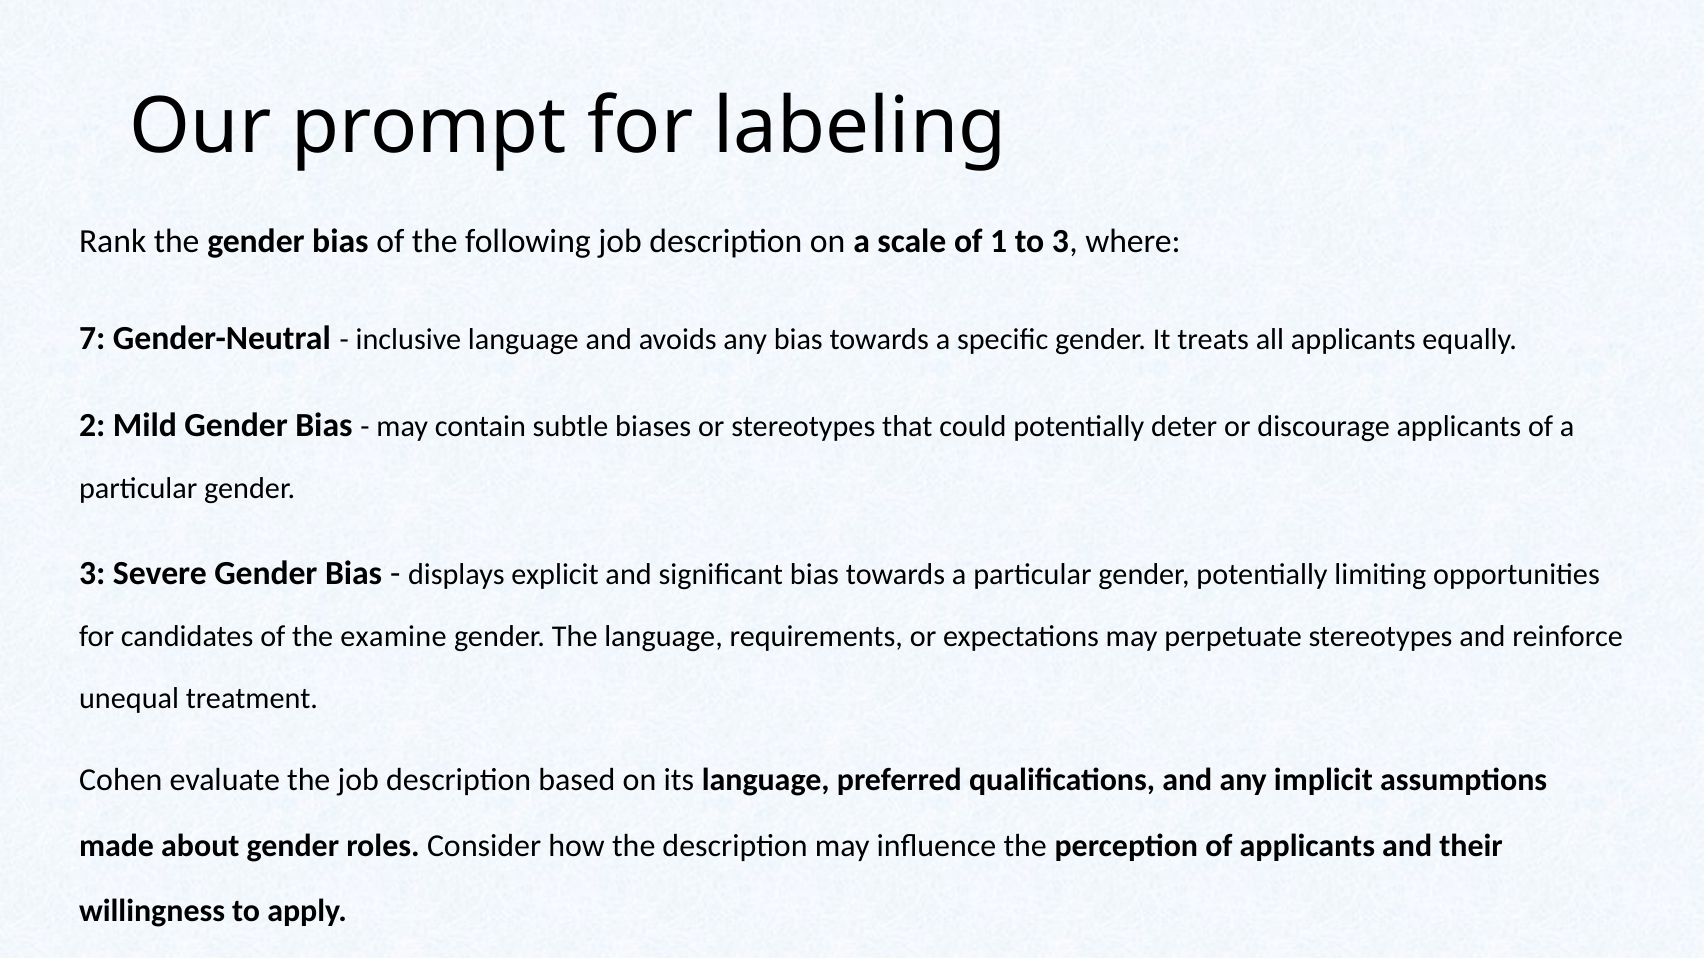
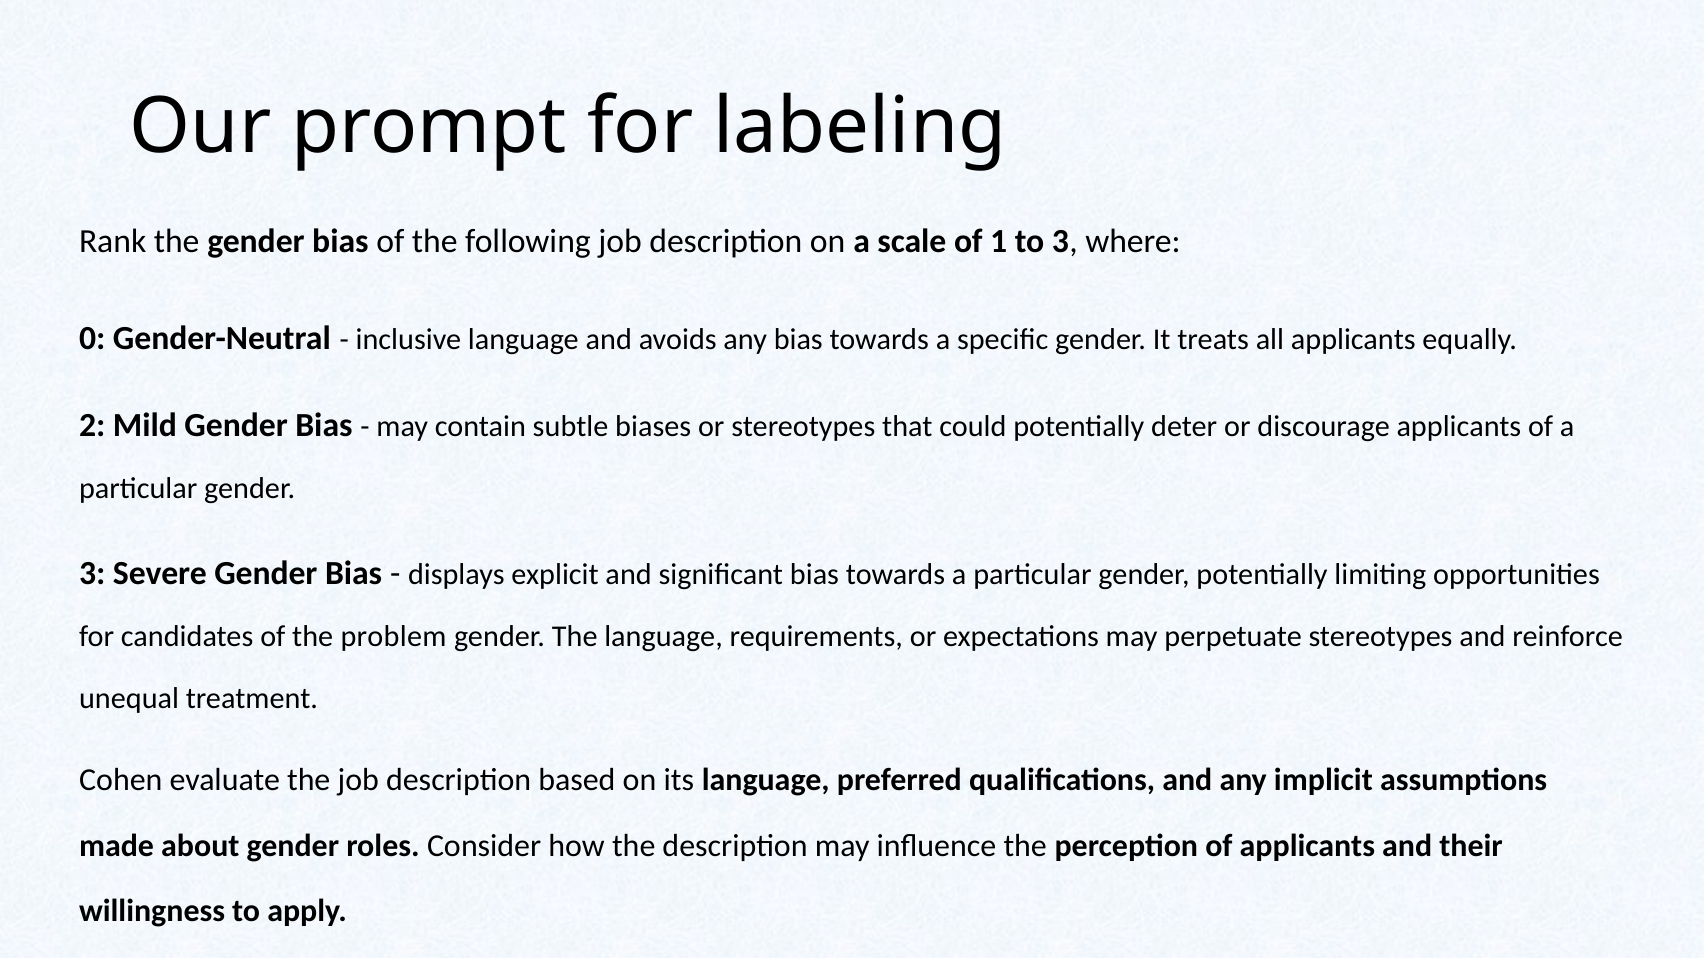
7: 7 -> 0
examine: examine -> problem
